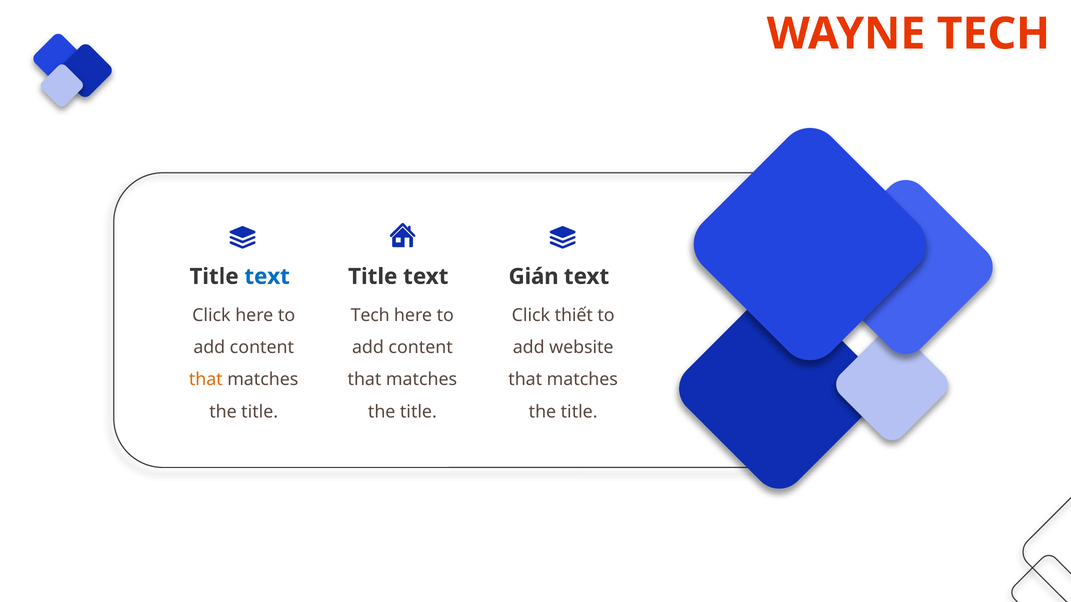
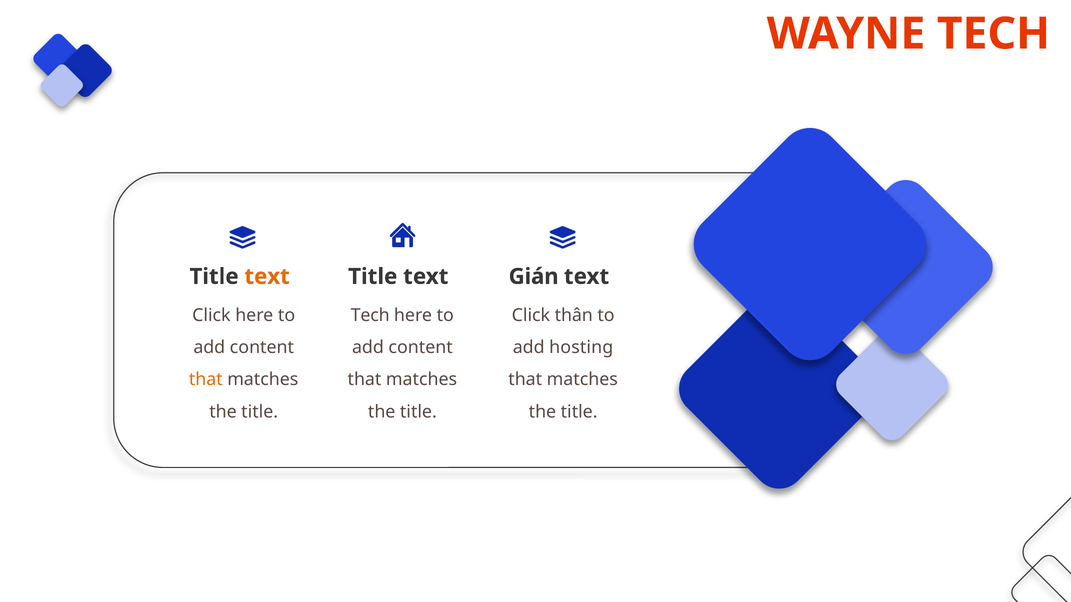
text at (267, 277) colour: blue -> orange
thiết: thiết -> thân
website: website -> hosting
